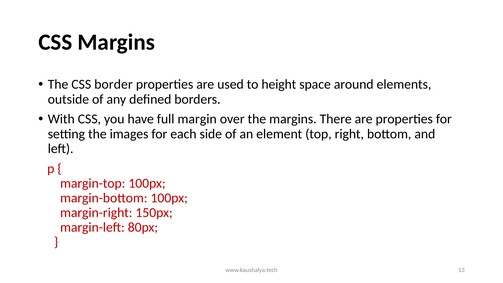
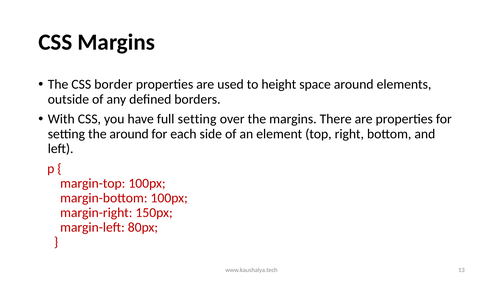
full margin: margin -> setting
the images: images -> around
